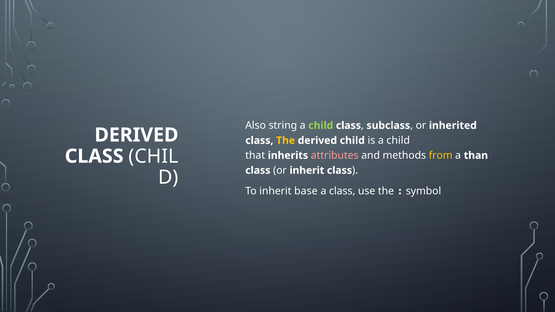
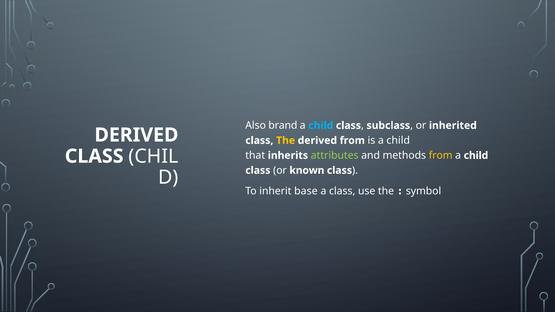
string: string -> brand
child at (321, 126) colour: light green -> light blue
derived child: child -> from
attributes colour: pink -> light green
than at (476, 156): than -> child
or inherit: inherit -> known
